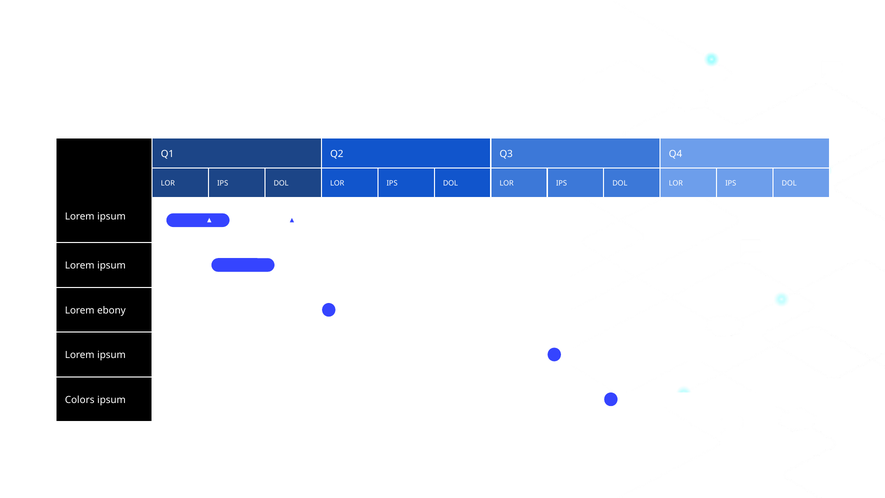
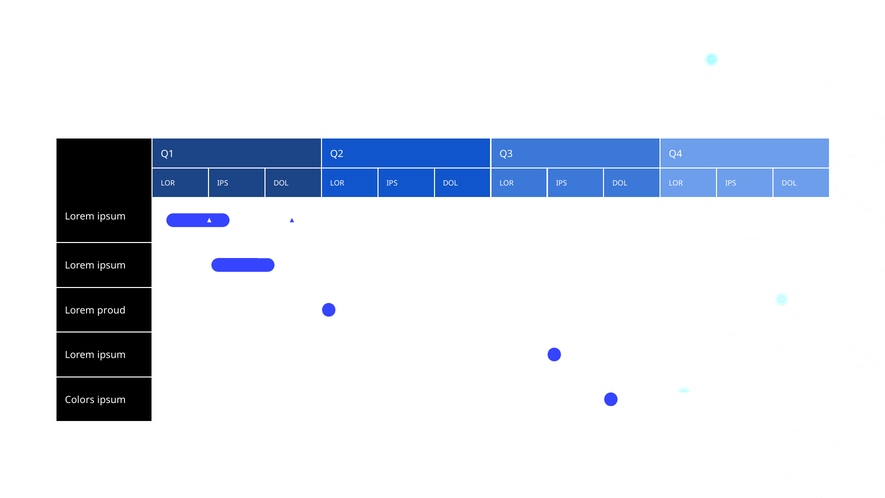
ebony: ebony -> proud
